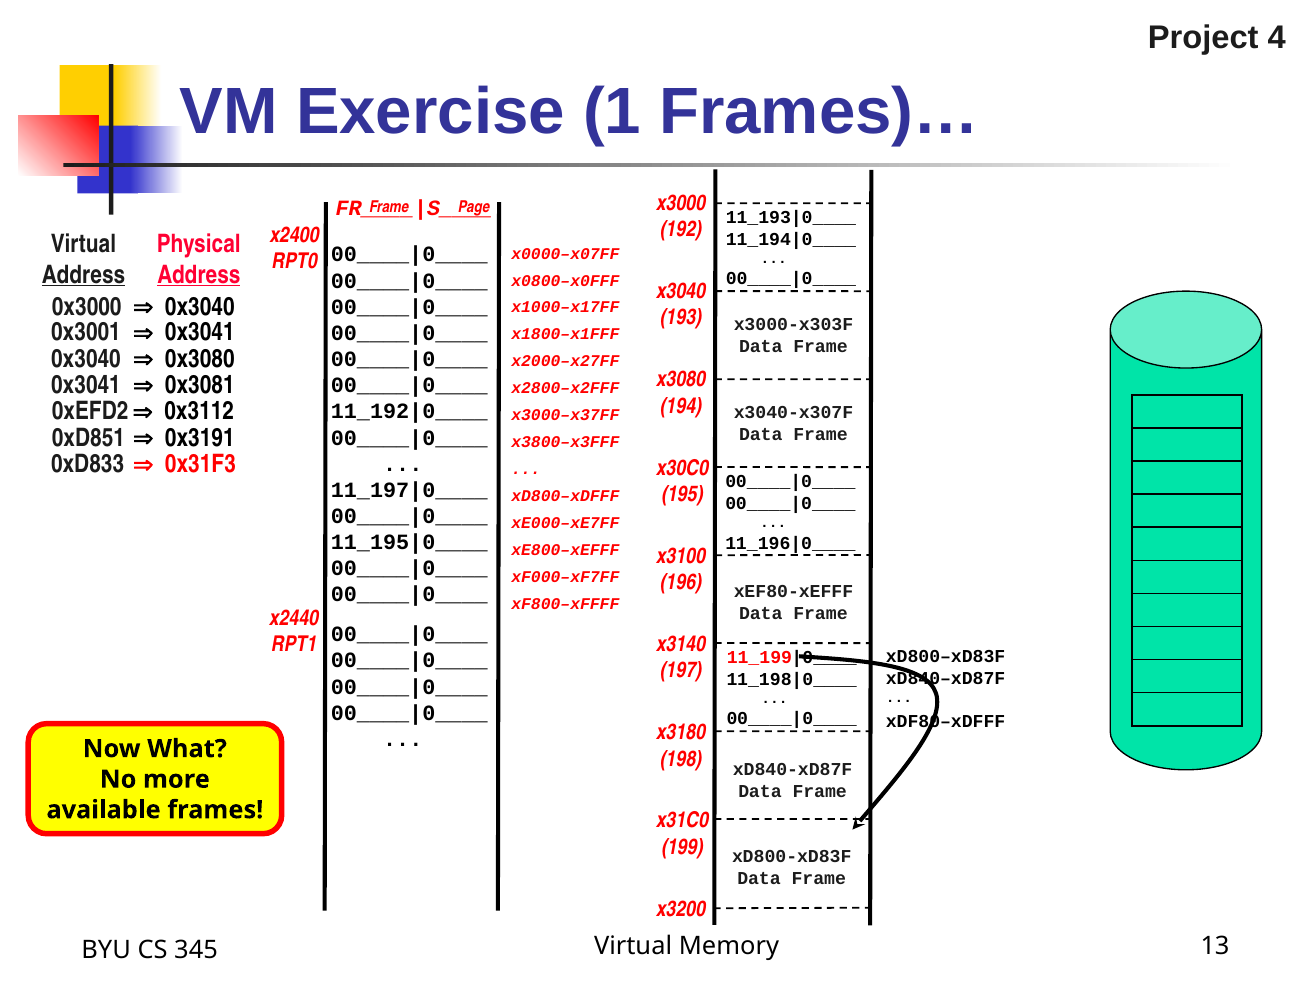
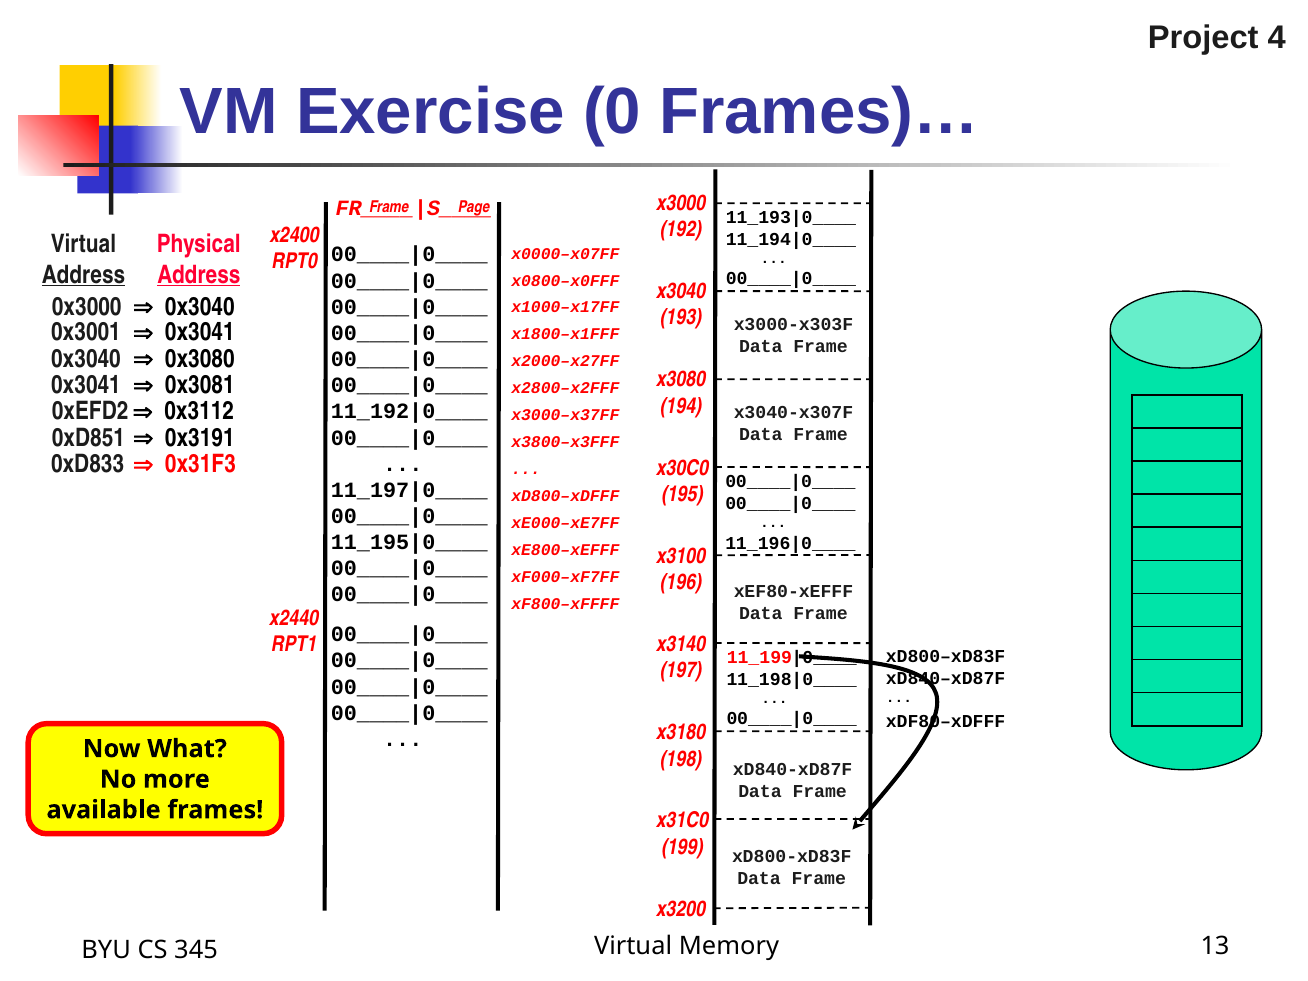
1: 1 -> 0
